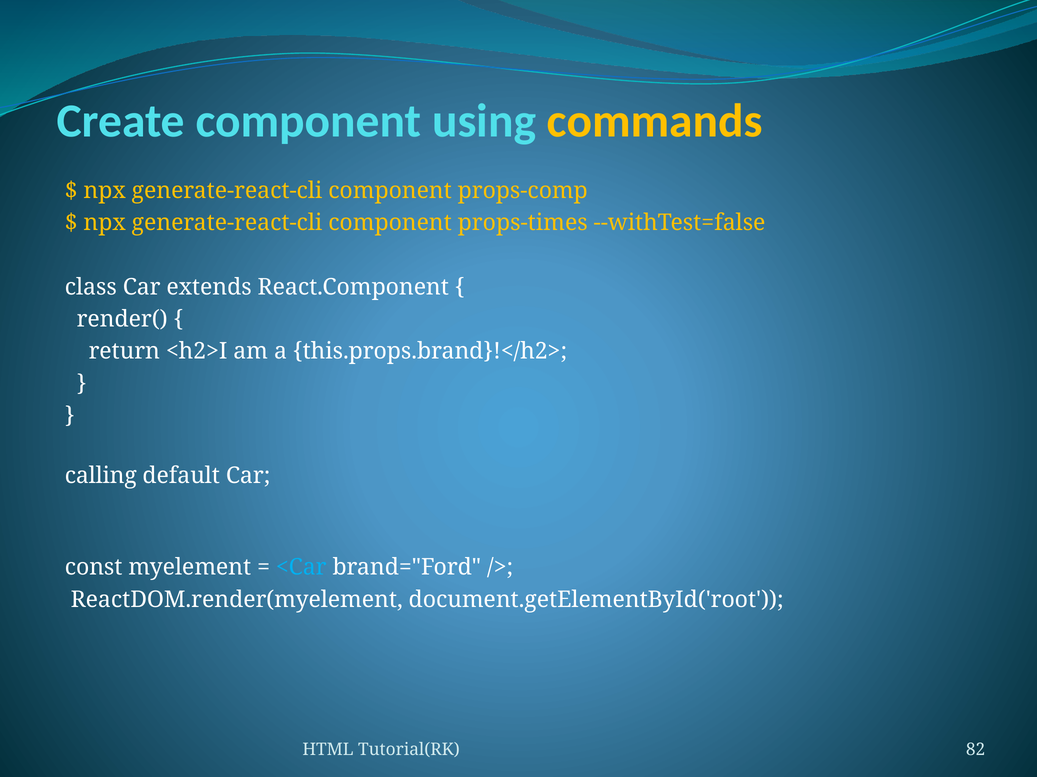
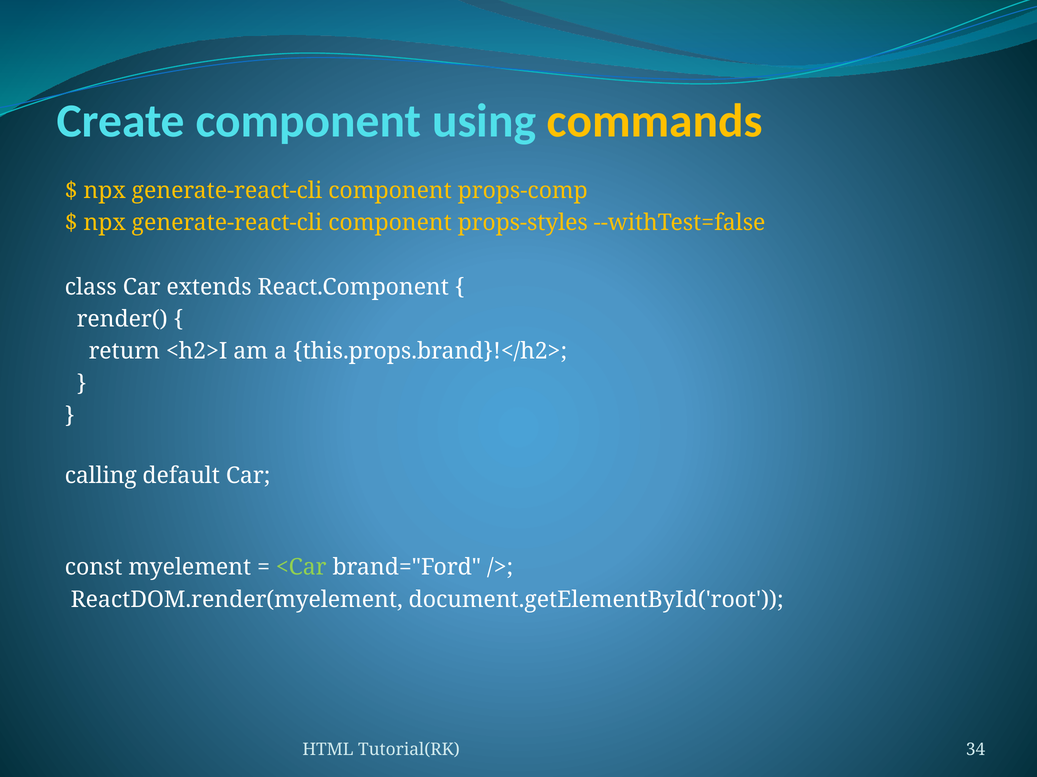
props-times: props-times -> props-styles
<Car colour: light blue -> light green
82: 82 -> 34
